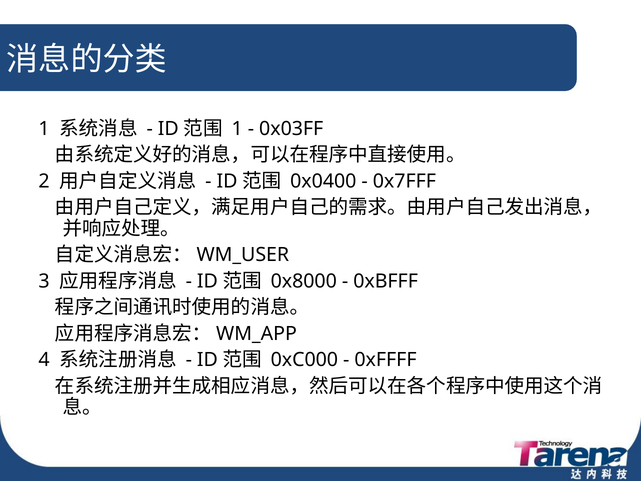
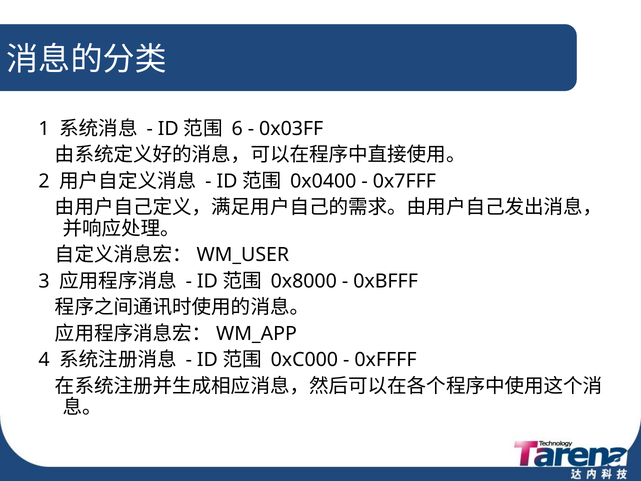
1 at (237, 129): 1 -> 6
